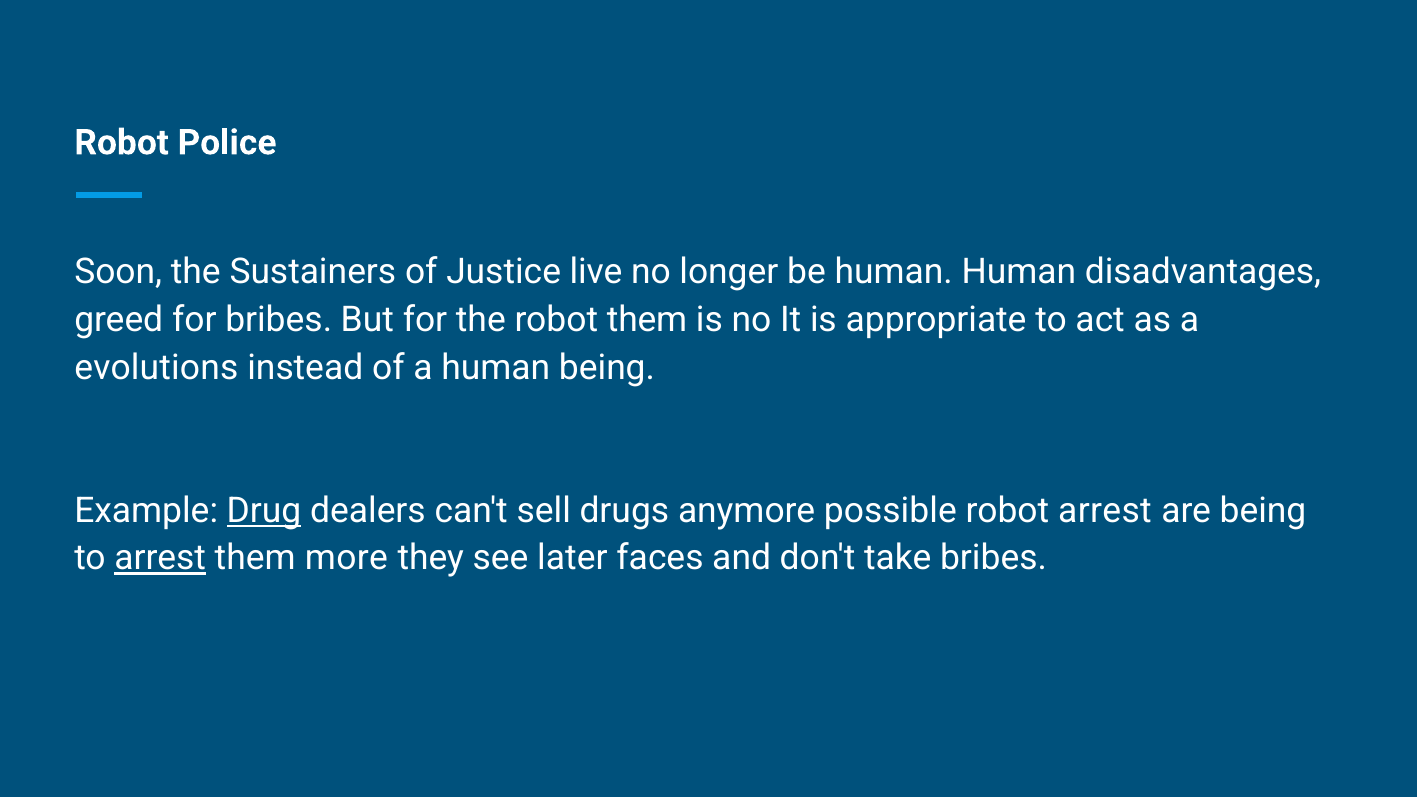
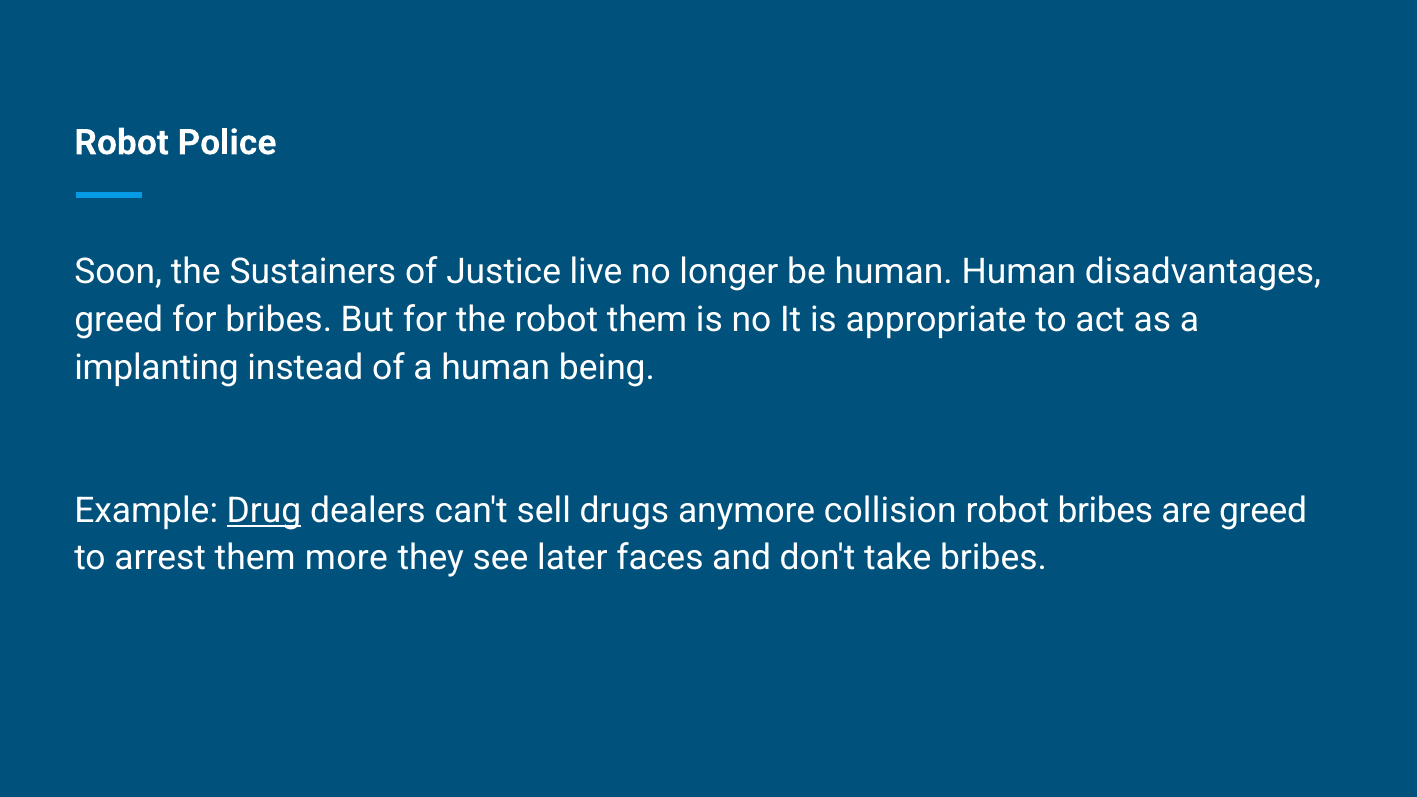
evolutions: evolutions -> implanting
possible: possible -> collision
robot arrest: arrest -> bribes
are being: being -> greed
arrest at (160, 558) underline: present -> none
